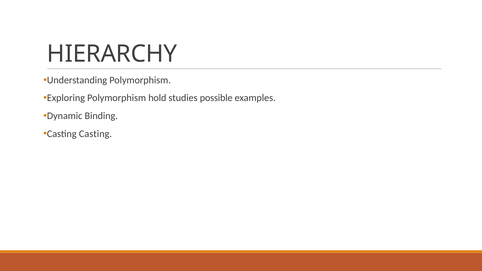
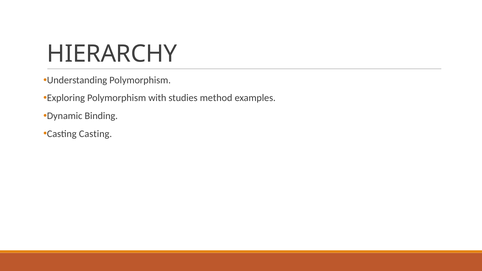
hold: hold -> with
possible: possible -> method
